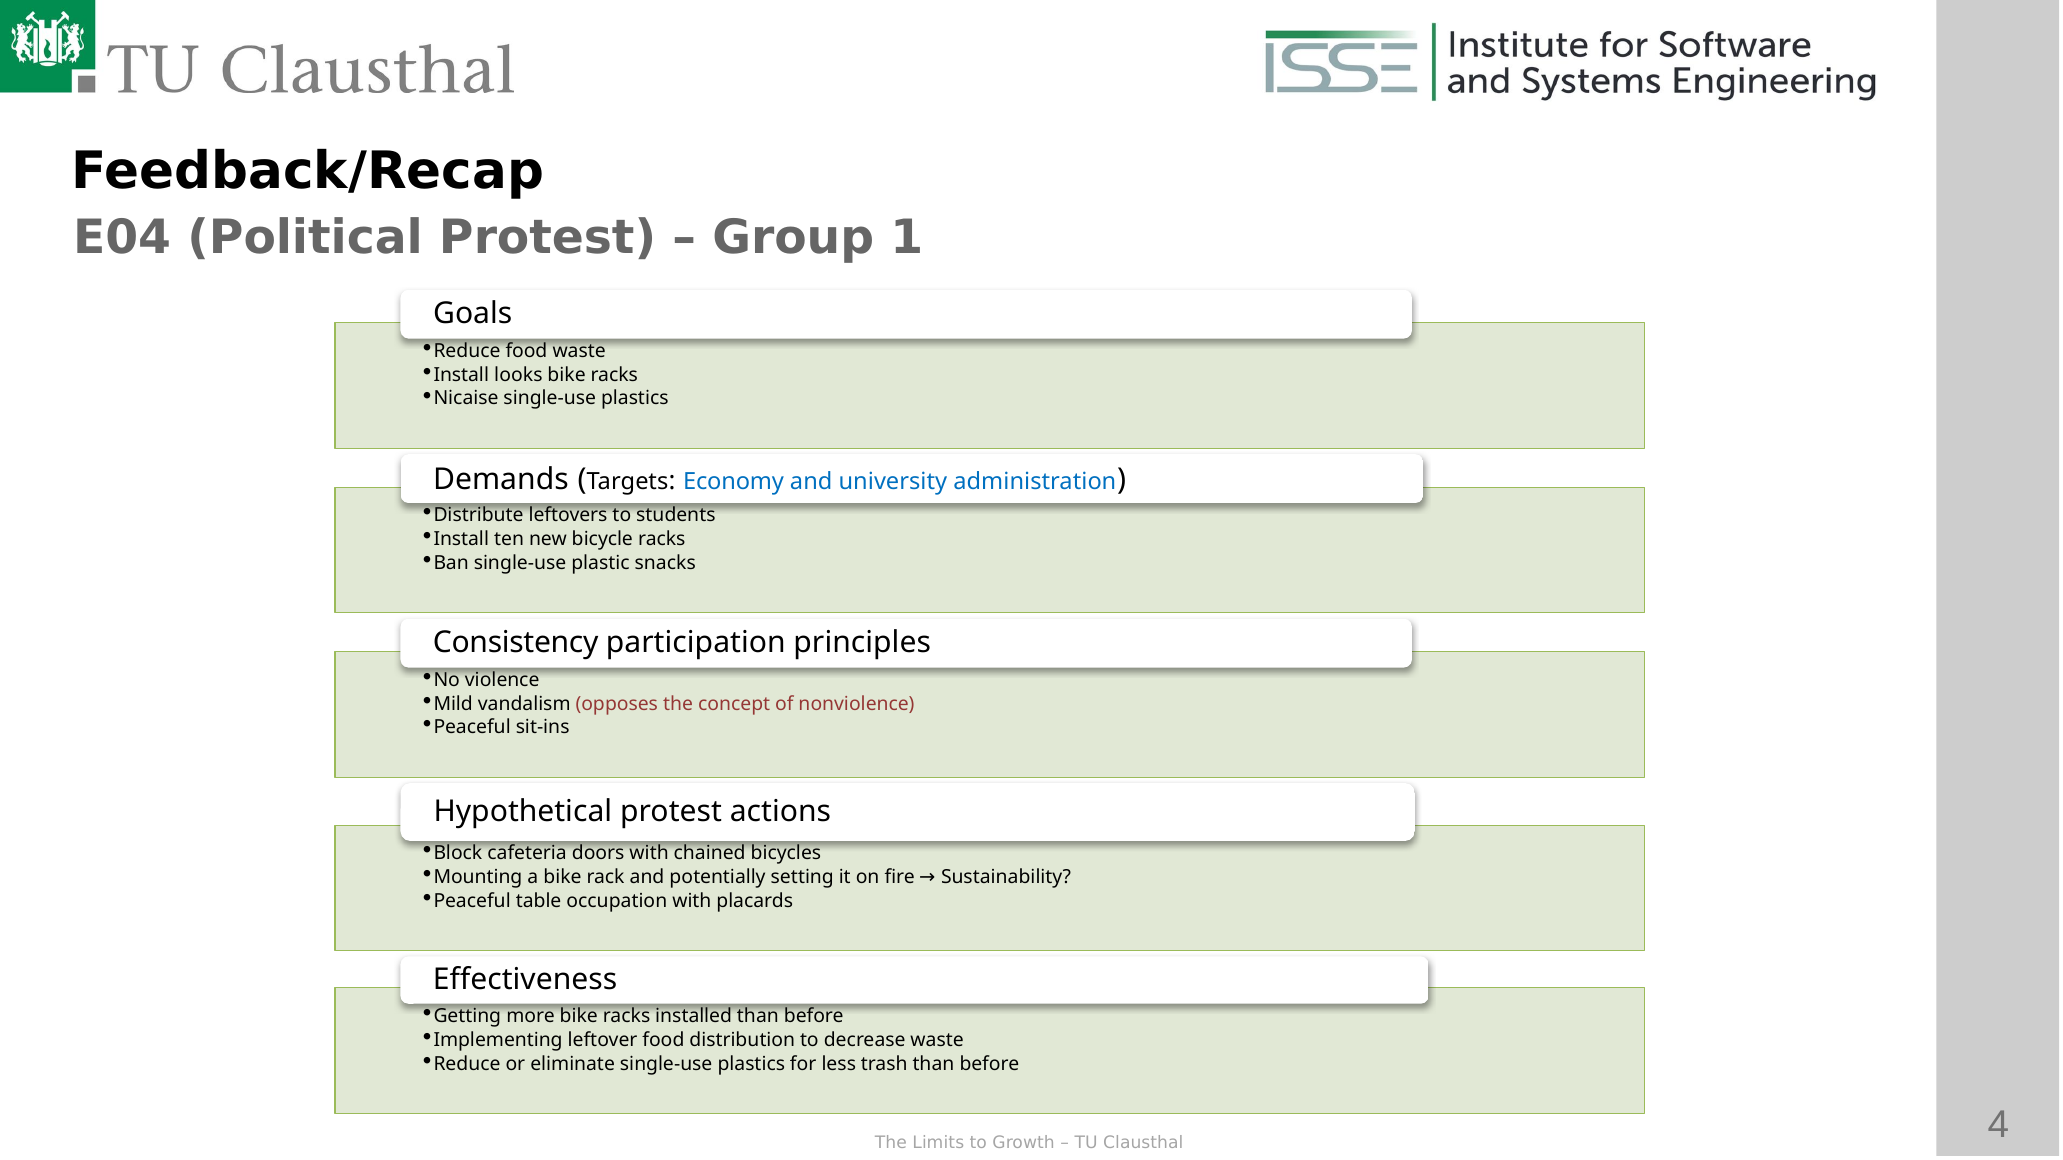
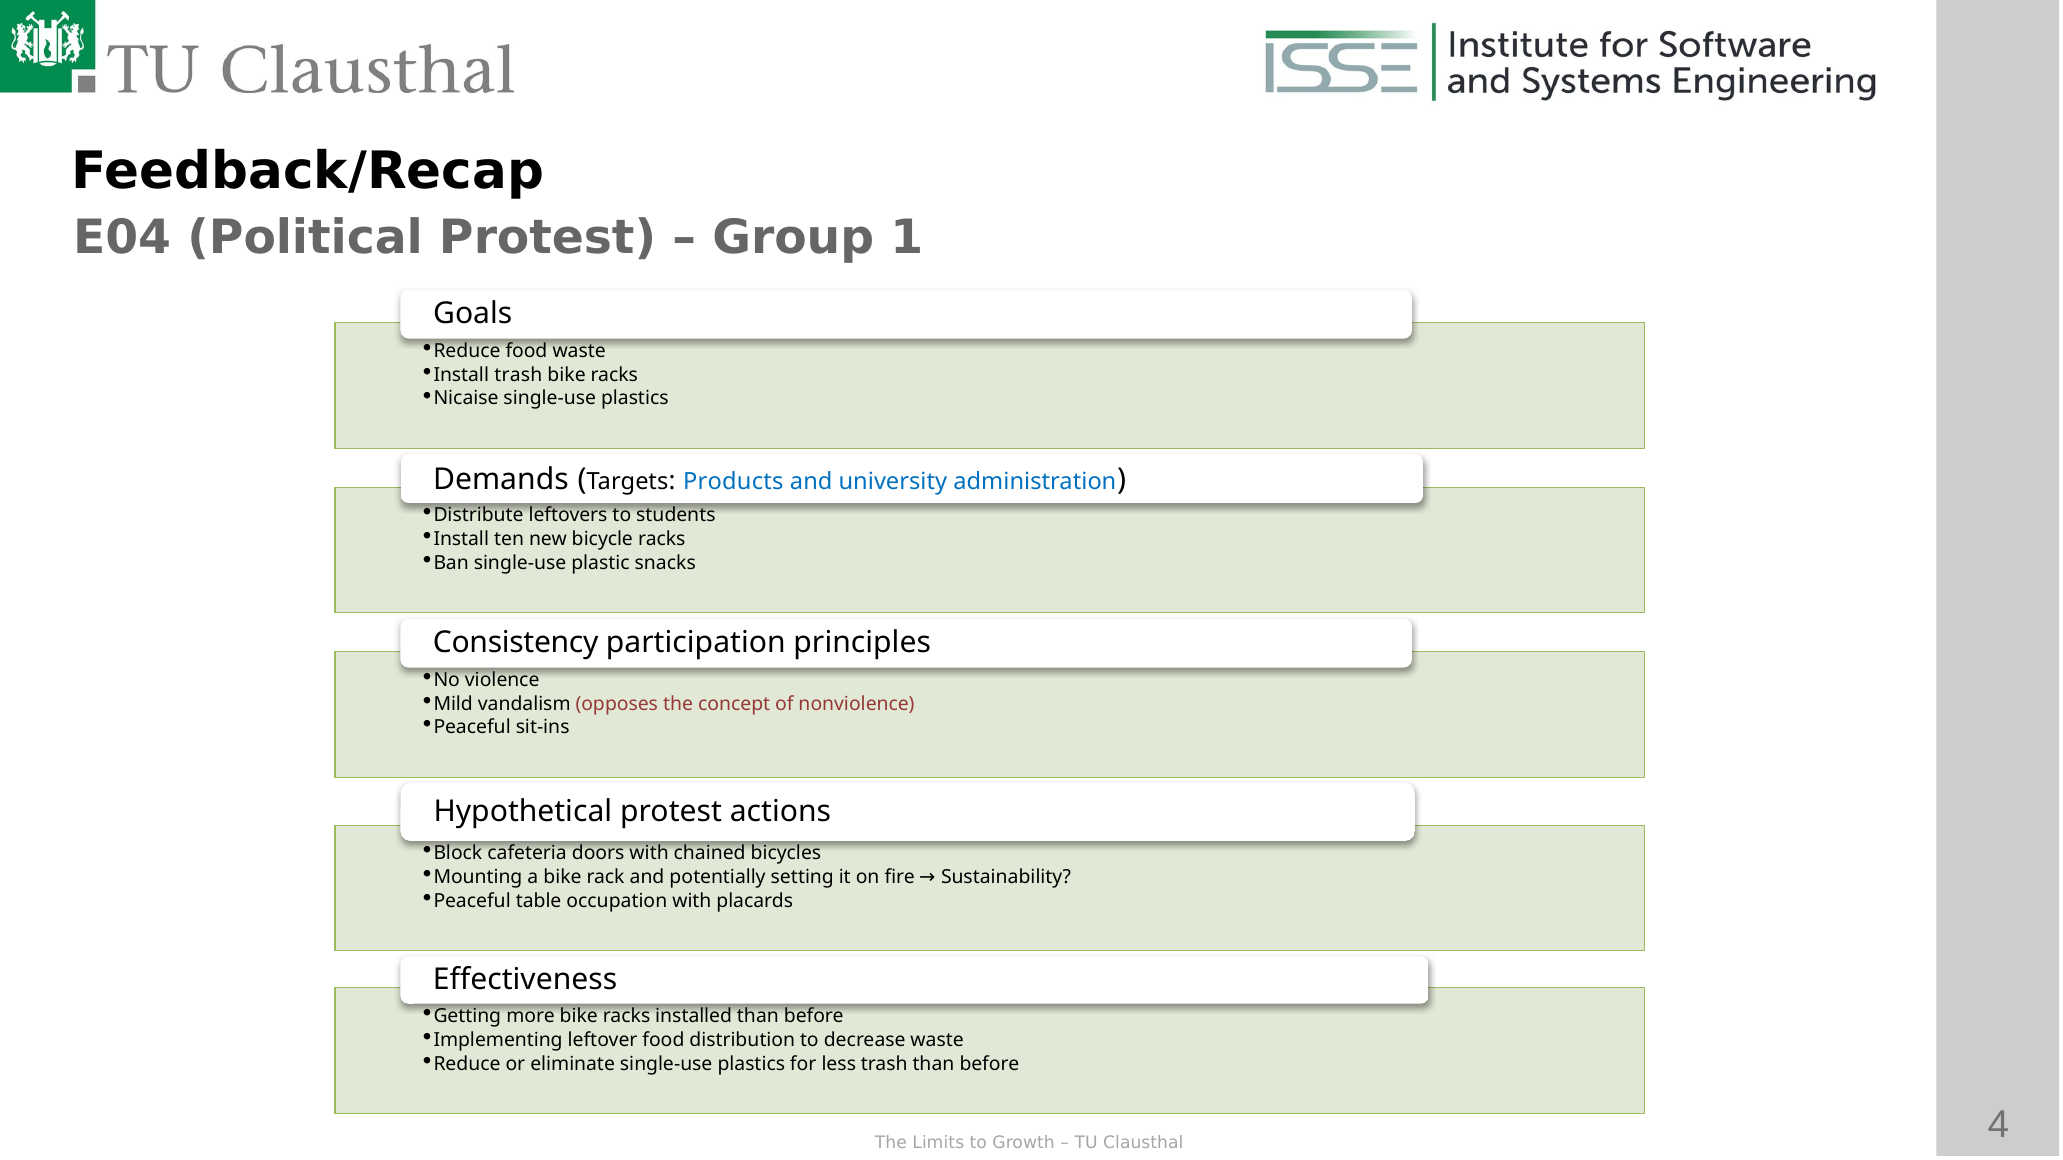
Install looks: looks -> trash
Economy: Economy -> Products
